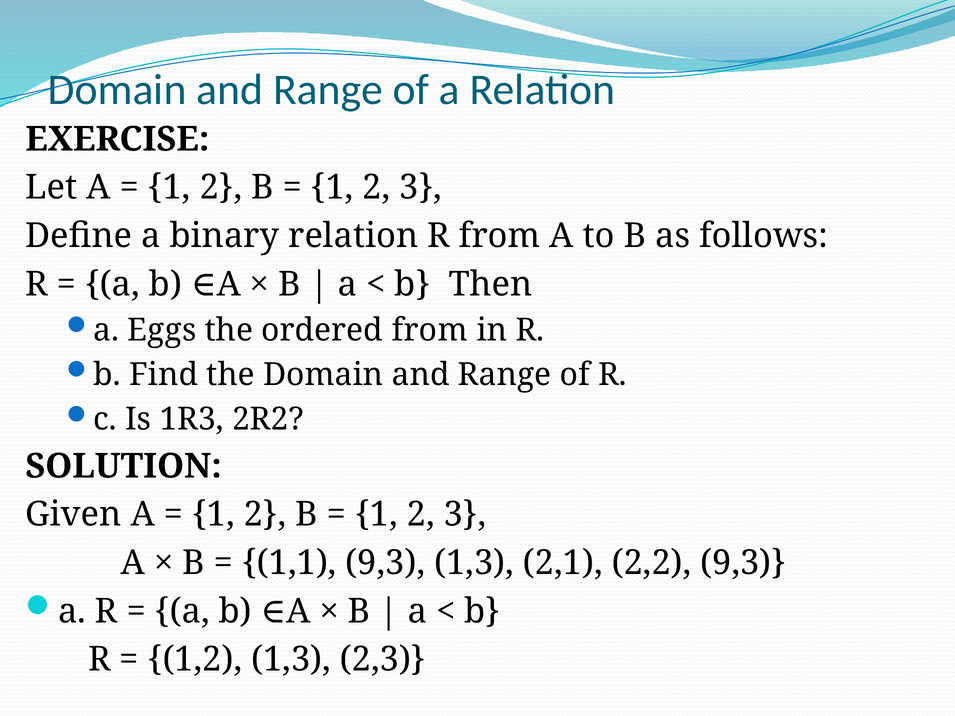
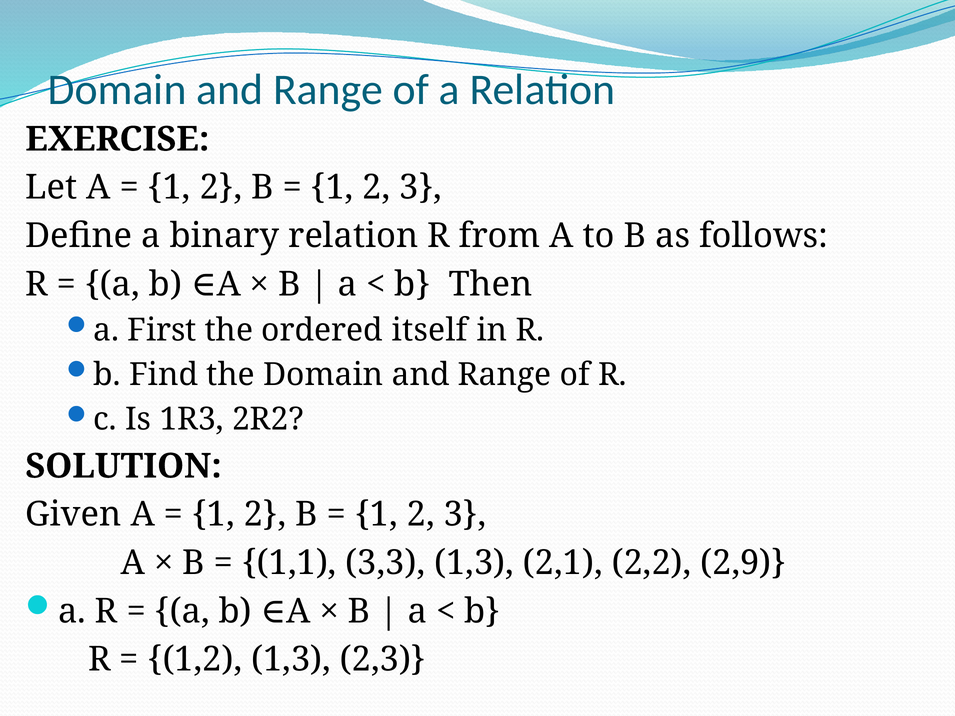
Eggs: Eggs -> First
ordered from: from -> itself
1,1 9,3: 9,3 -> 3,3
2,2 9,3: 9,3 -> 2,9
